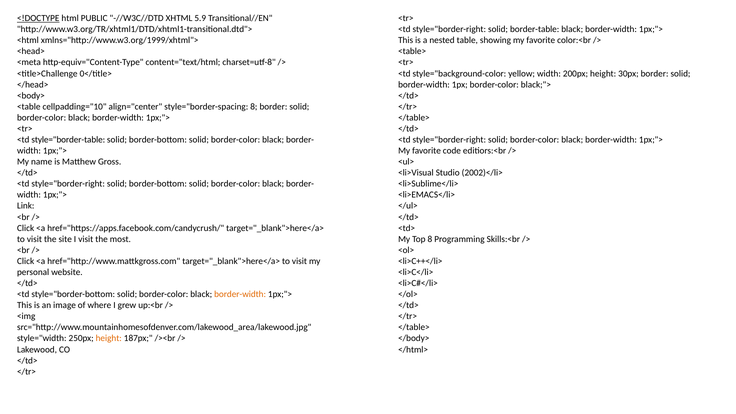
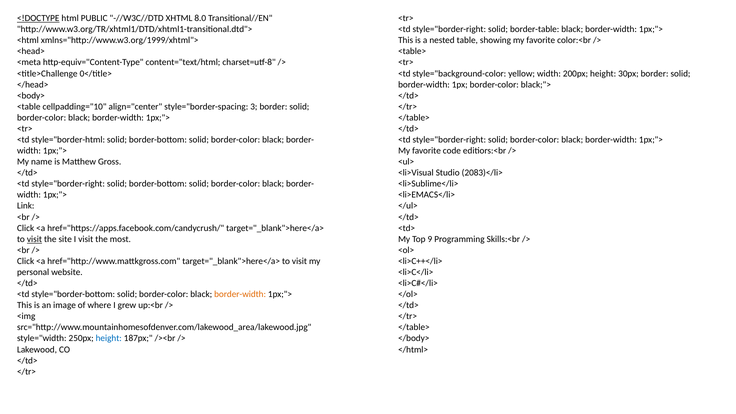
5.9: 5.9 -> 8.0
style="border-spacing 8: 8 -> 3
style="border-table: style="border-table -> style="border-html
2002)</li>: 2002)</li> -> 2083)</li>
visit at (34, 239) underline: none -> present
Top 8: 8 -> 9
height at (109, 338) colour: orange -> blue
